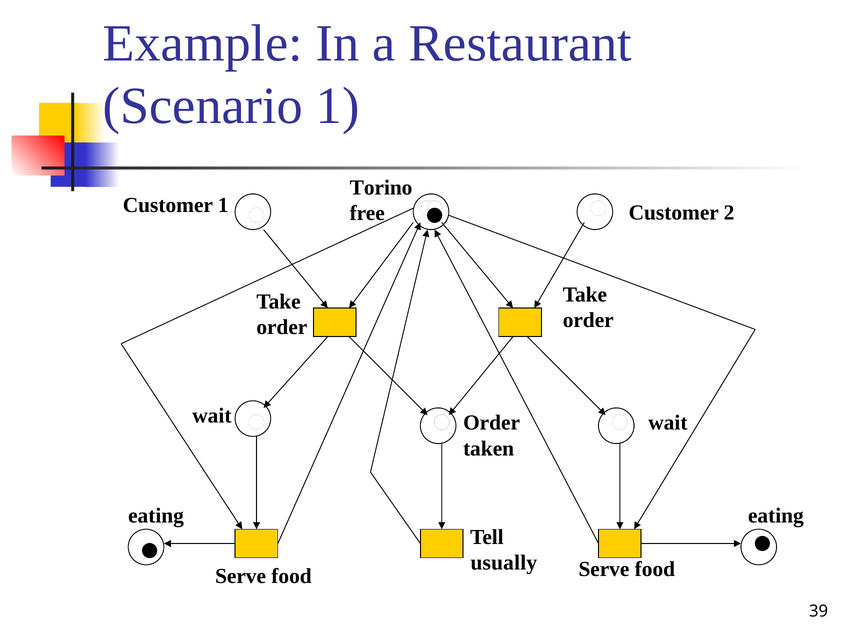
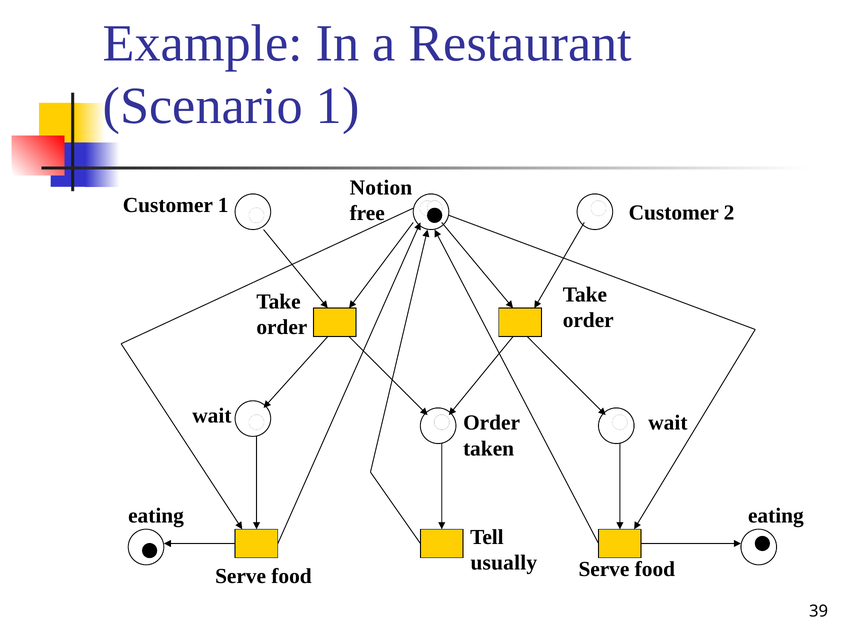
Torino: Torino -> Notion
